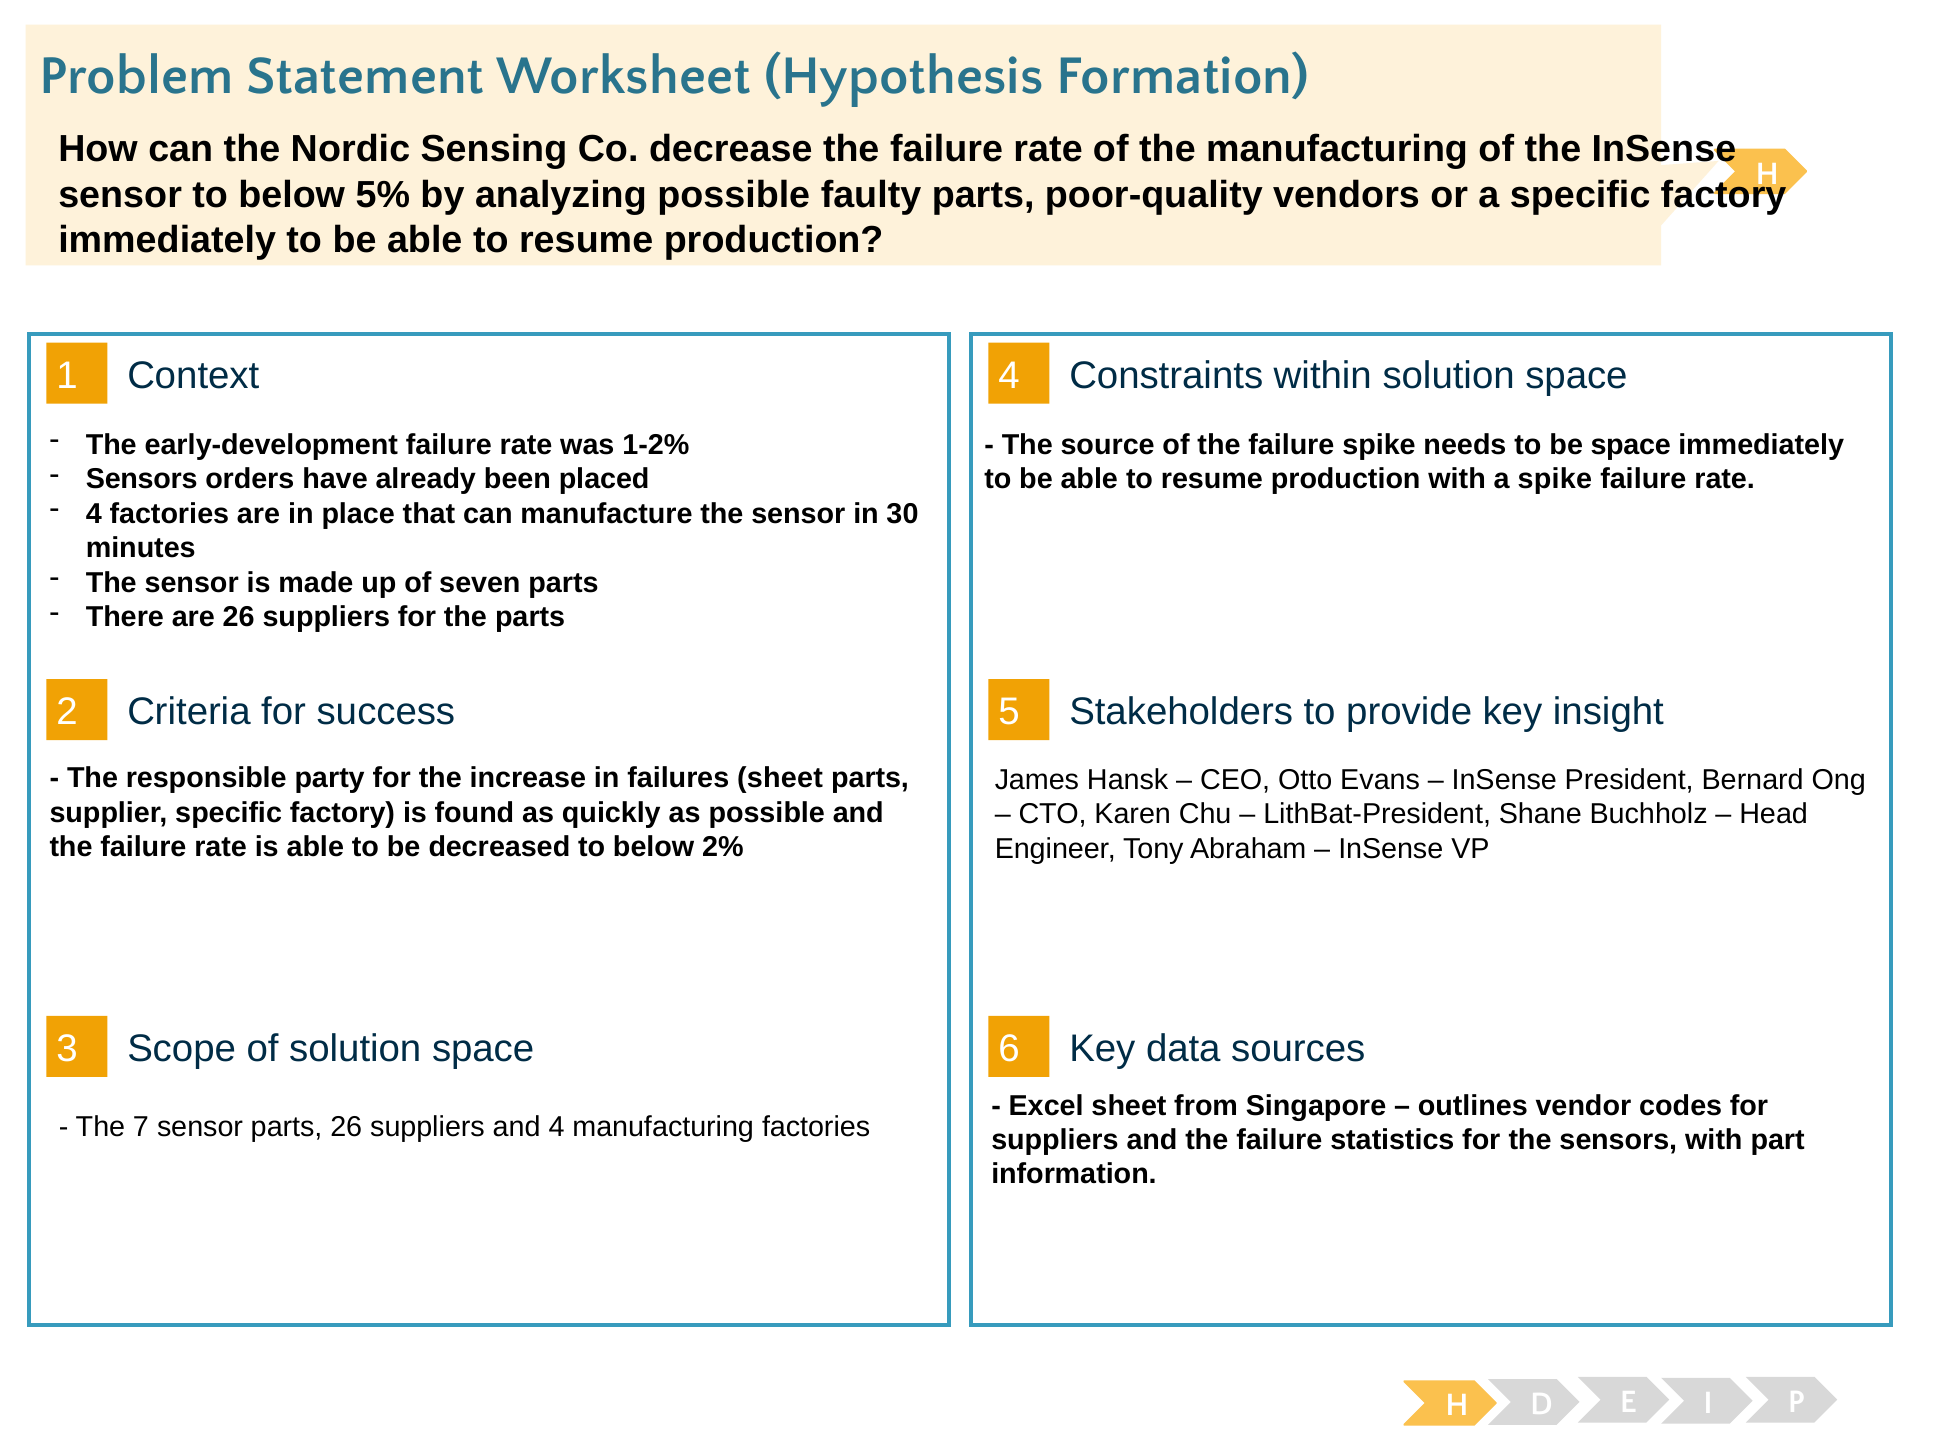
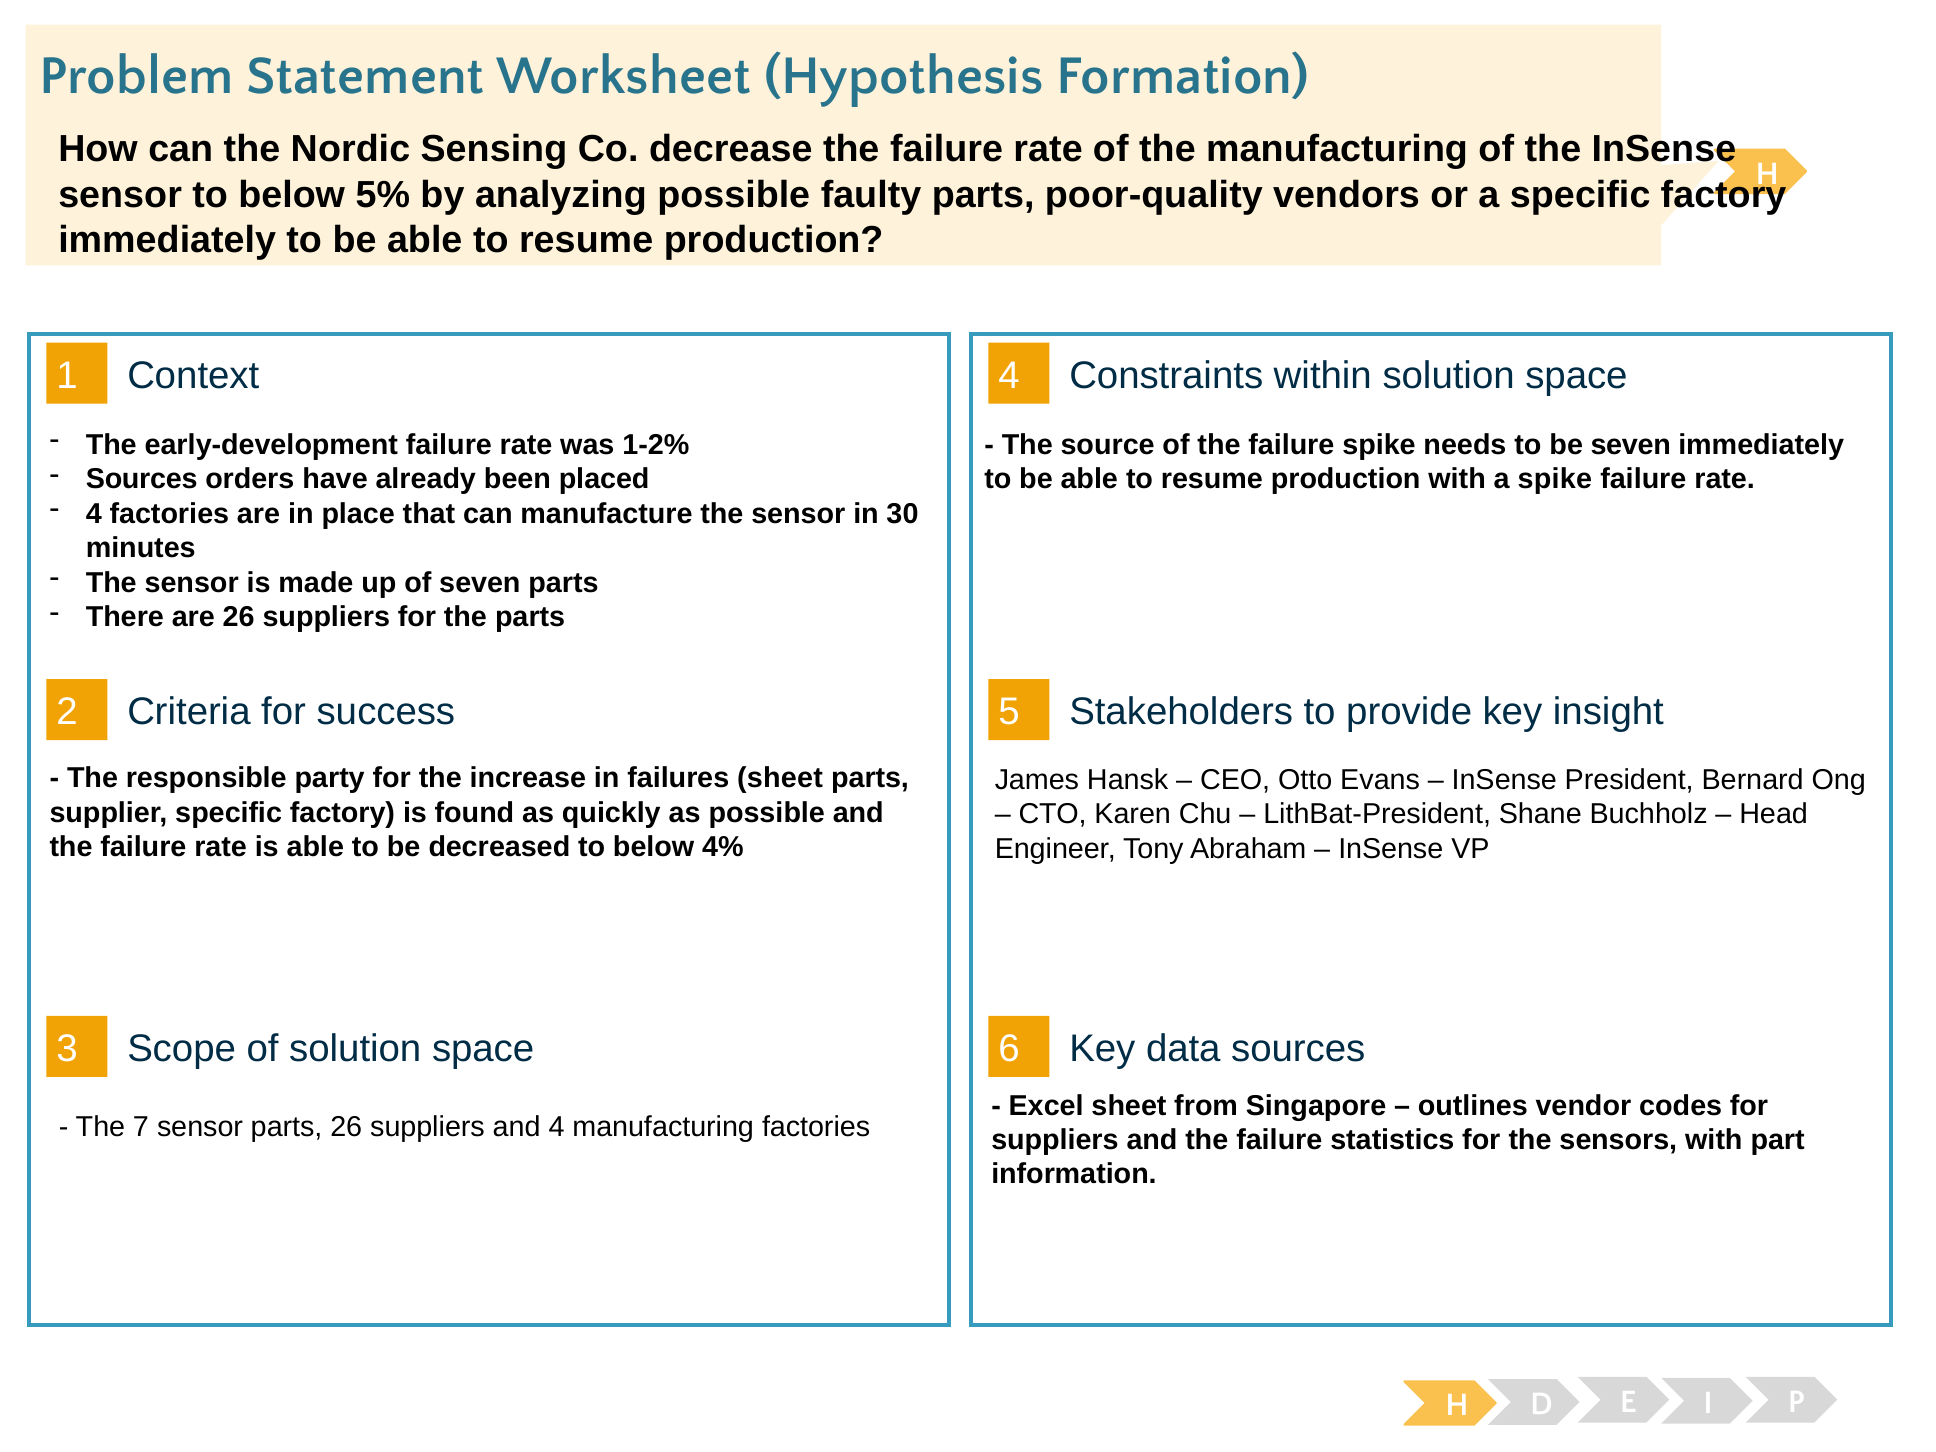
be space: space -> seven
Sensors at (142, 479): Sensors -> Sources
2%: 2% -> 4%
